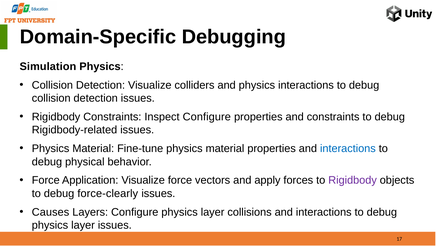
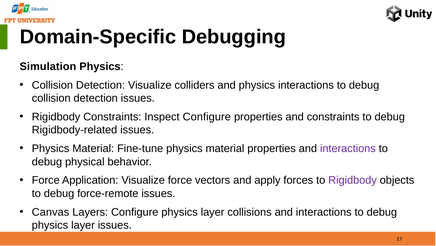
interactions at (348, 148) colour: blue -> purple
force-clearly: force-clearly -> force-remote
Causes: Causes -> Canvas
